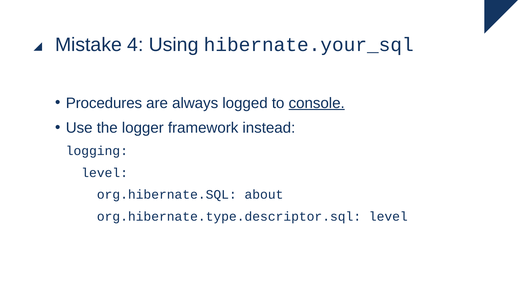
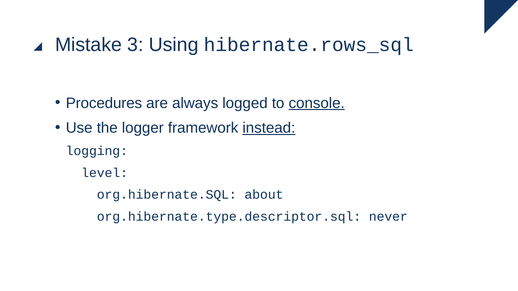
4: 4 -> 3
hibernate.your_sql: hibernate.your_sql -> hibernate.rows_sql
instead underline: none -> present
org.hibernate.type.descriptor.sql level: level -> never
